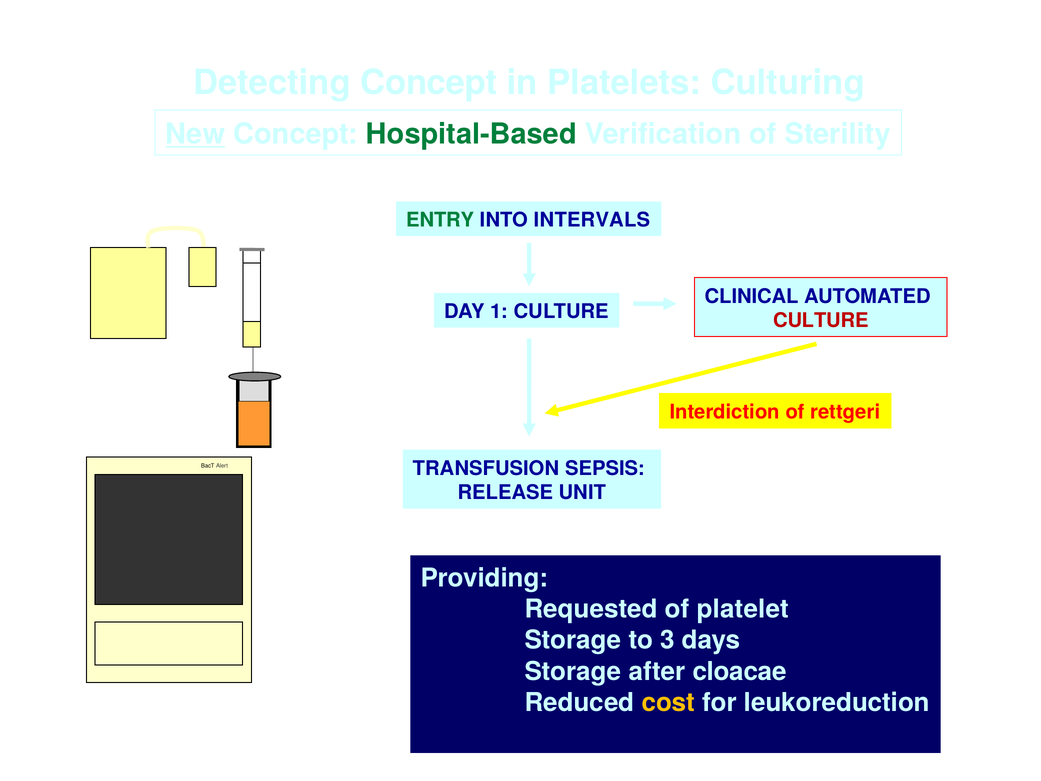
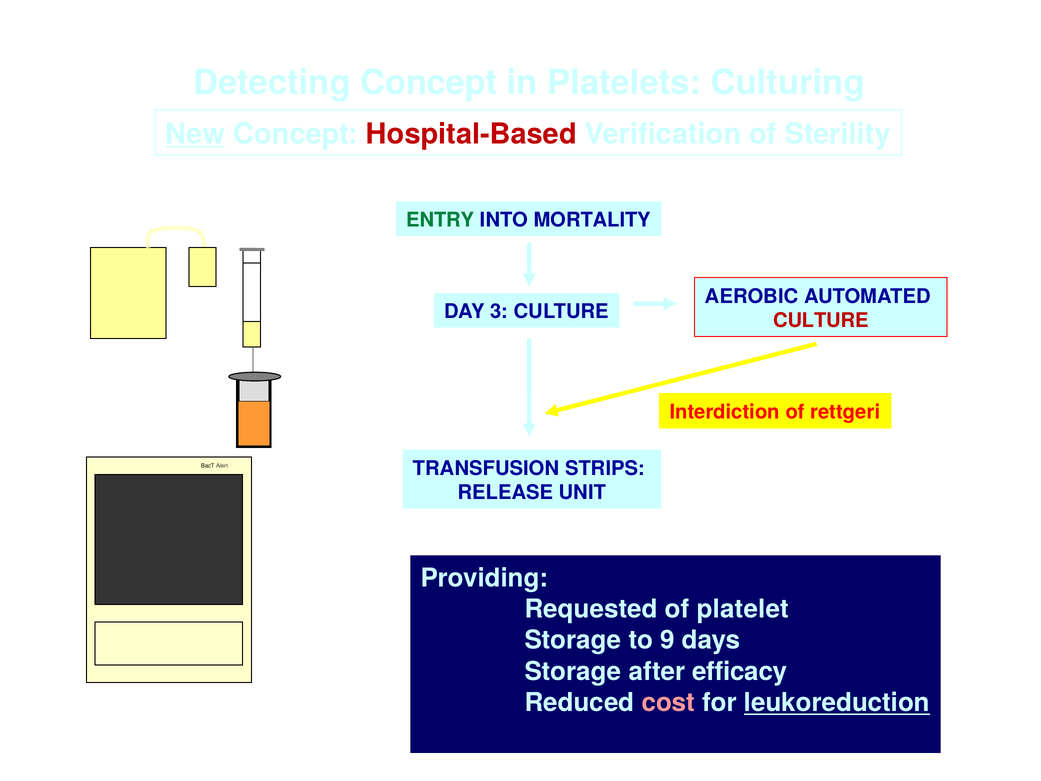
Hospital-Based colour: green -> red
INTERVALS: INTERVALS -> MORTALITY
CLINICAL: CLINICAL -> AEROBIC
1: 1 -> 3
SEPSIS: SEPSIS -> STRIPS
3: 3 -> 9
cloacae: cloacae -> efficacy
cost colour: yellow -> pink
leukoreduction underline: none -> present
